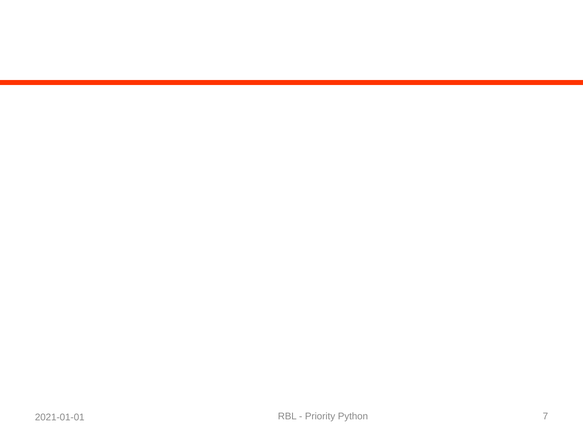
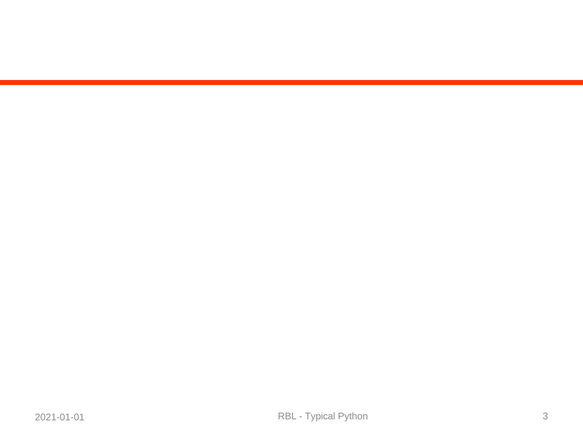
Priority: Priority -> Typical
7: 7 -> 3
